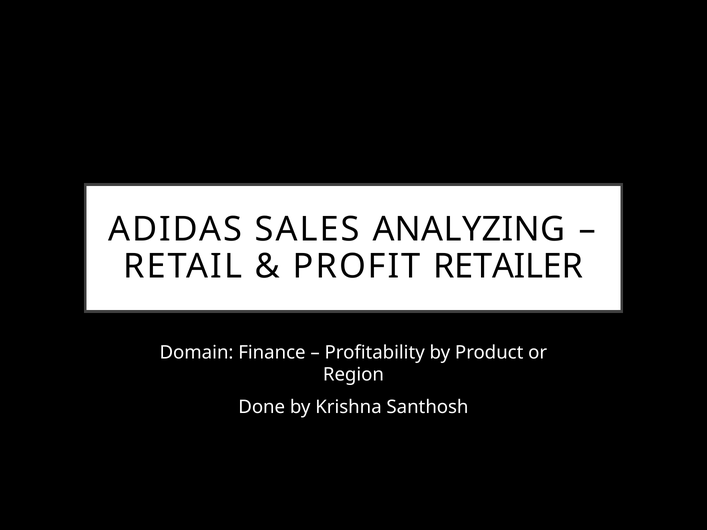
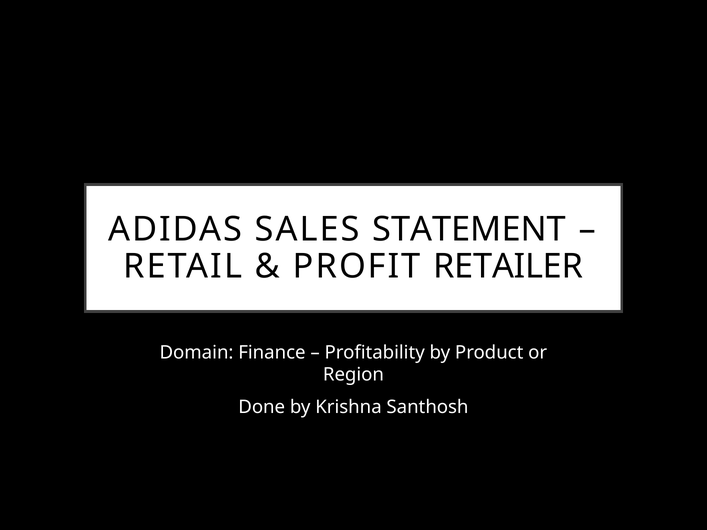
ANALYZING: ANALYZING -> STATEMENT
